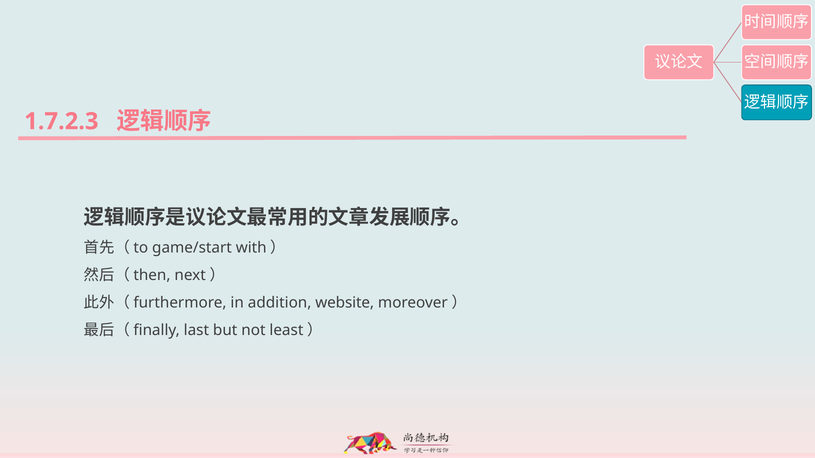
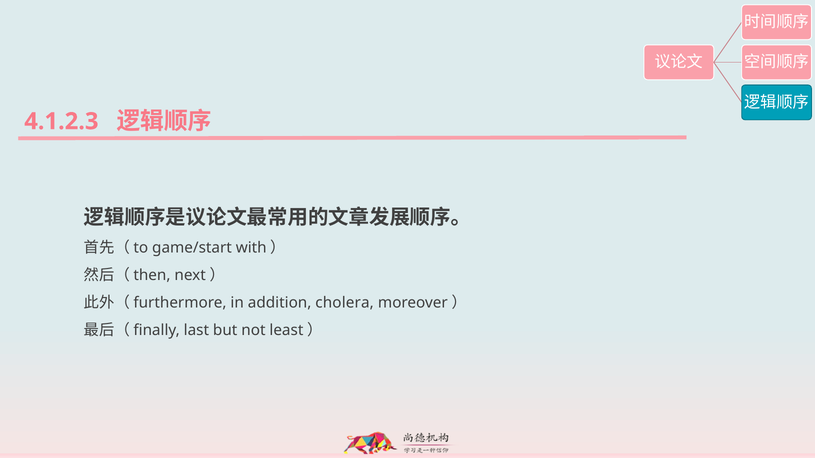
1.7.2.3: 1.7.2.3 -> 4.1.2.3
website: website -> cholera
